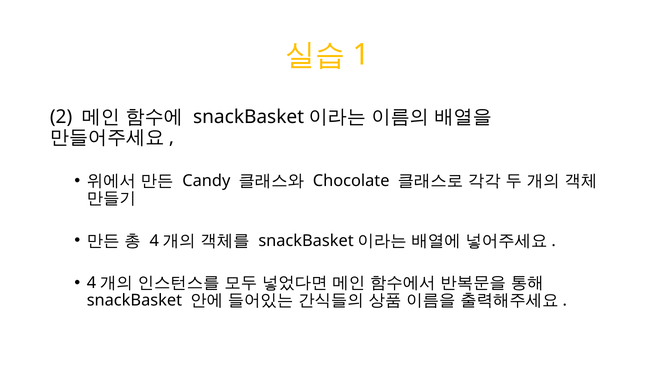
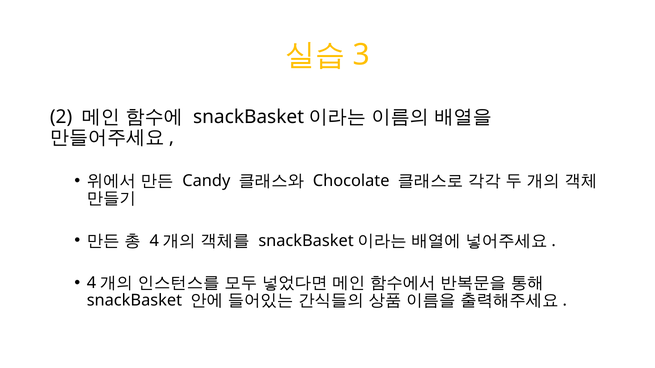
1: 1 -> 3
